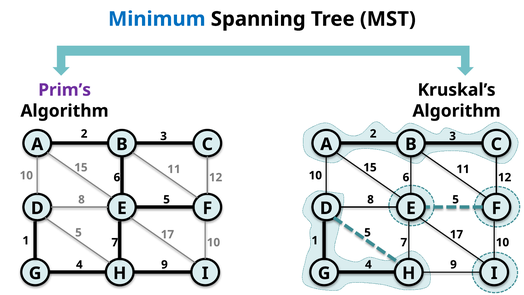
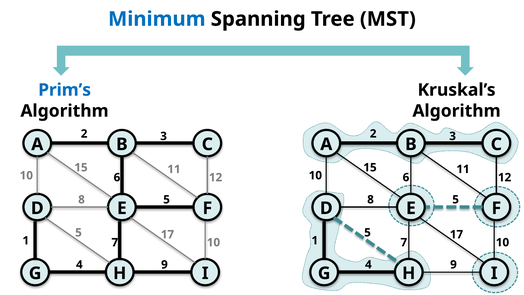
Prim’s colour: purple -> blue
